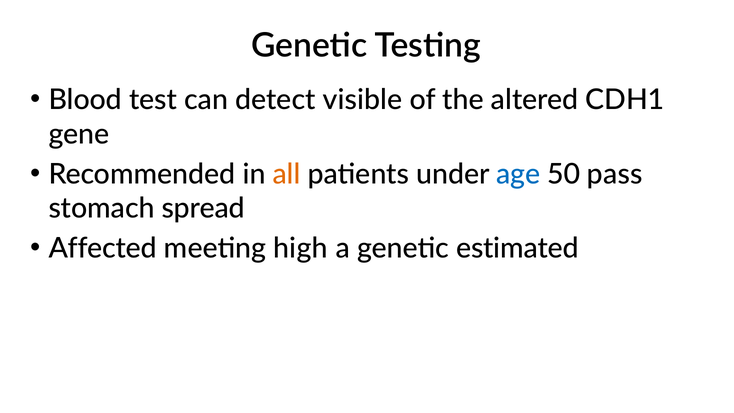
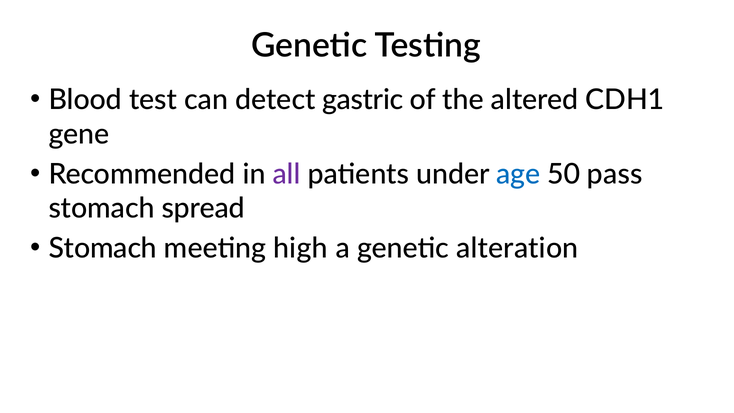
visible: visible -> gastric
all colour: orange -> purple
Affected at (103, 248): Affected -> Stomach
estimated: estimated -> alteration
